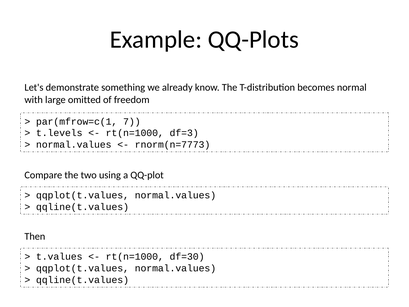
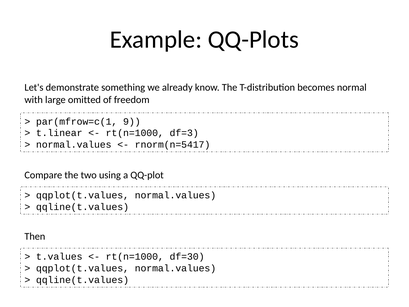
7: 7 -> 9
t.levels: t.levels -> t.linear
rnorm(n=7773: rnorm(n=7773 -> rnorm(n=5417
